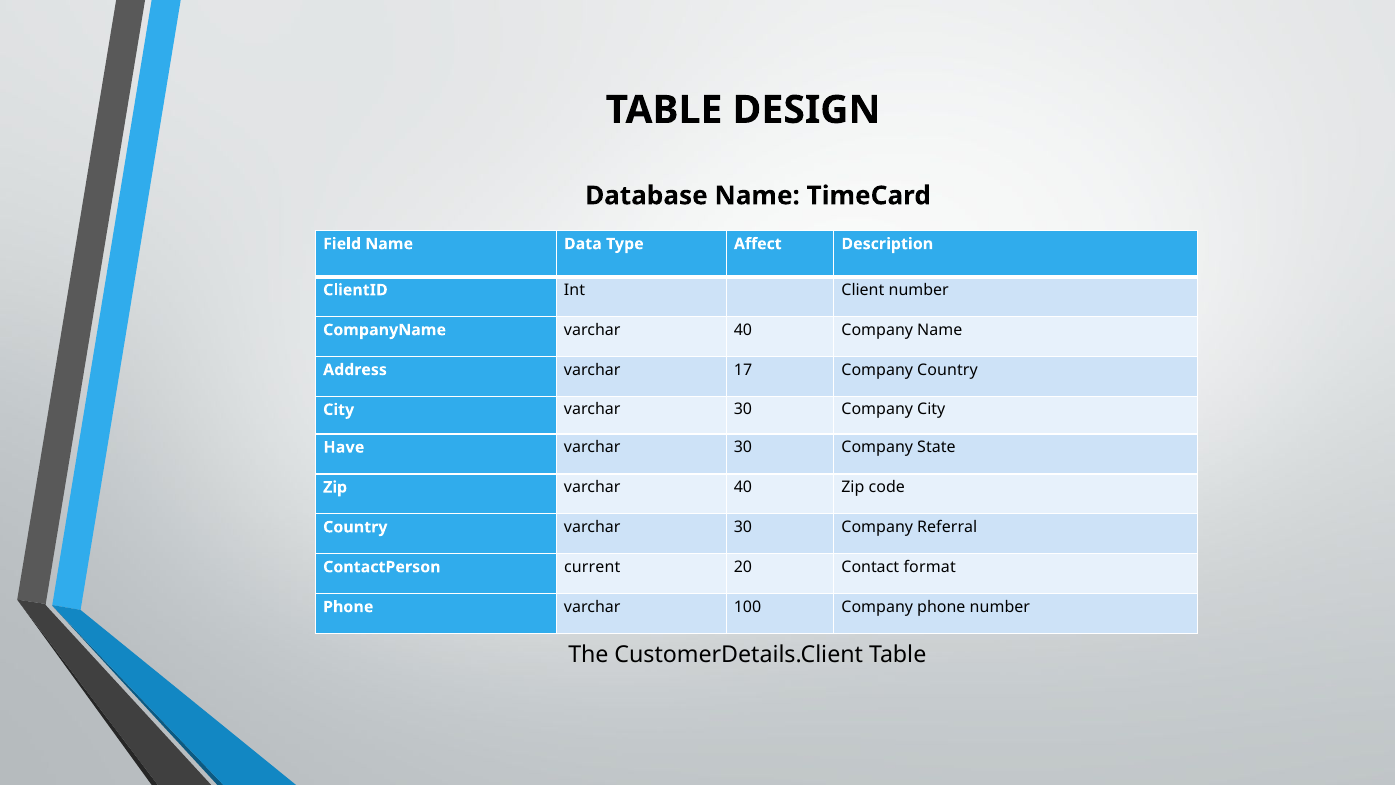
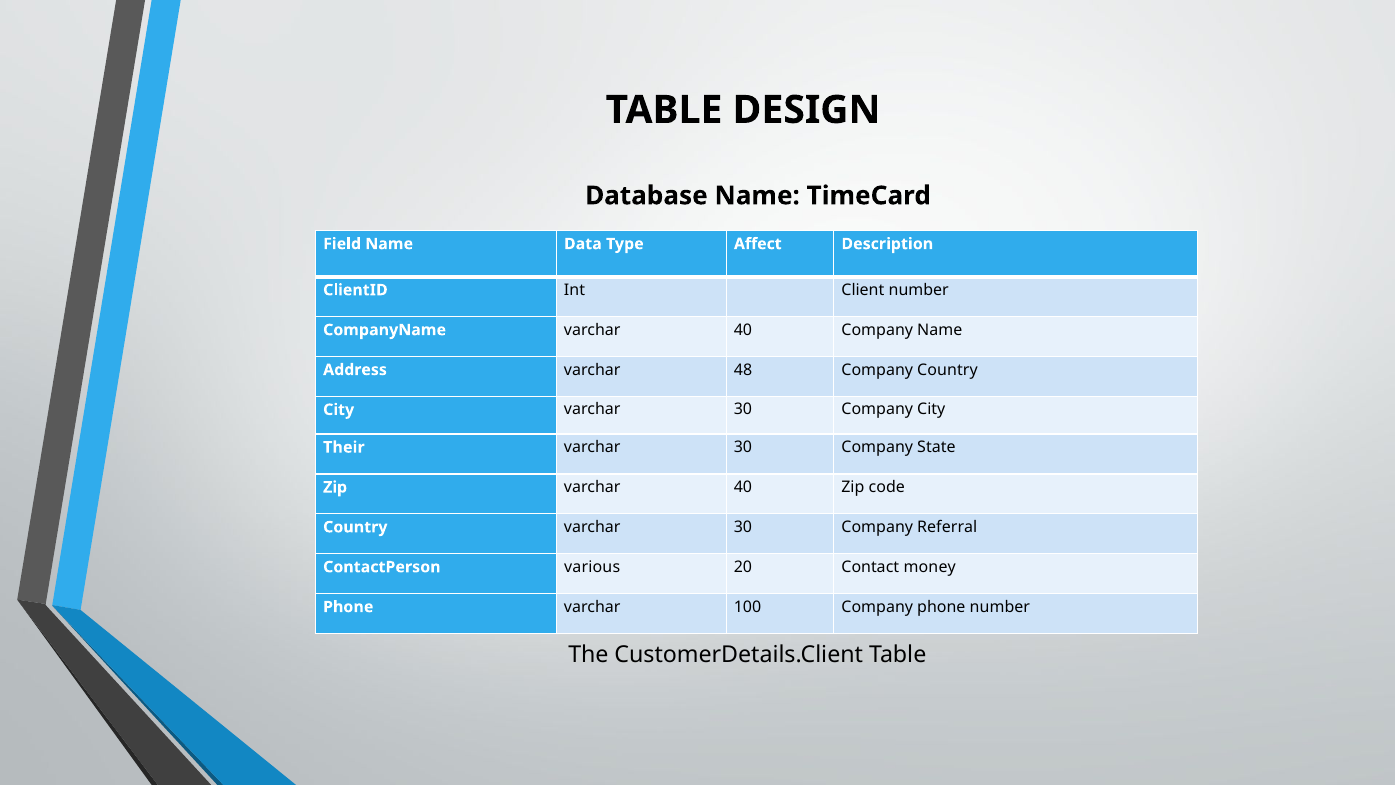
17: 17 -> 48
Have: Have -> Their
current: current -> various
format: format -> money
